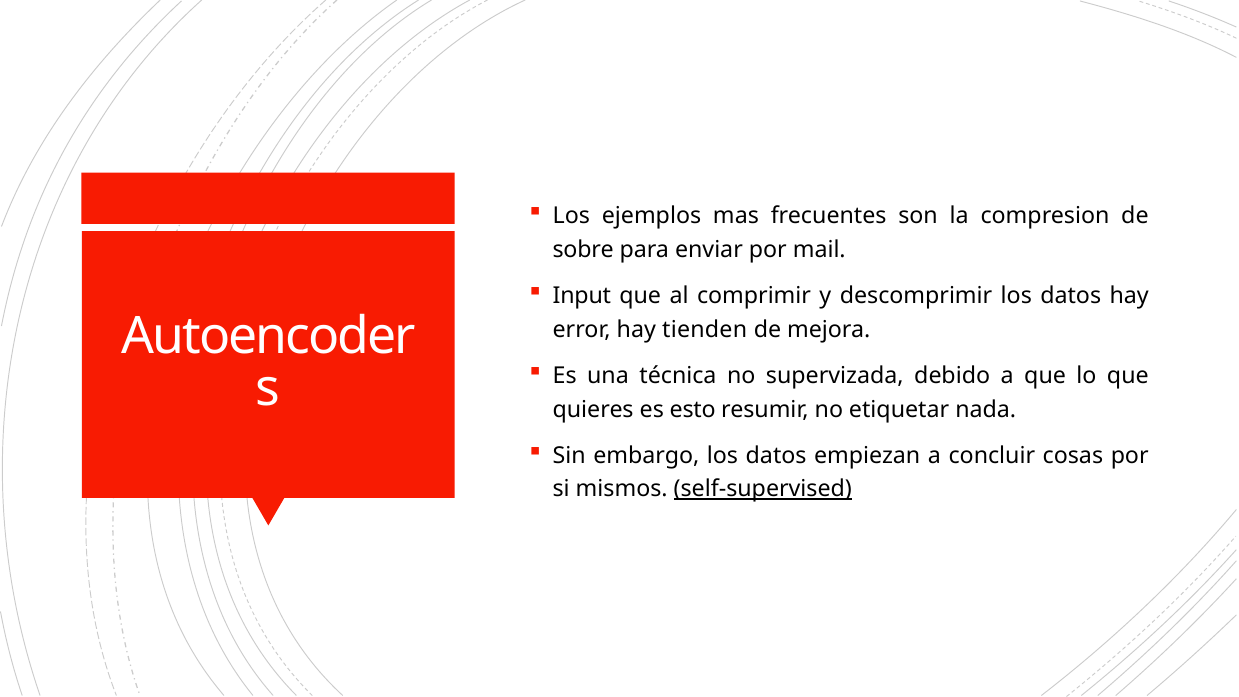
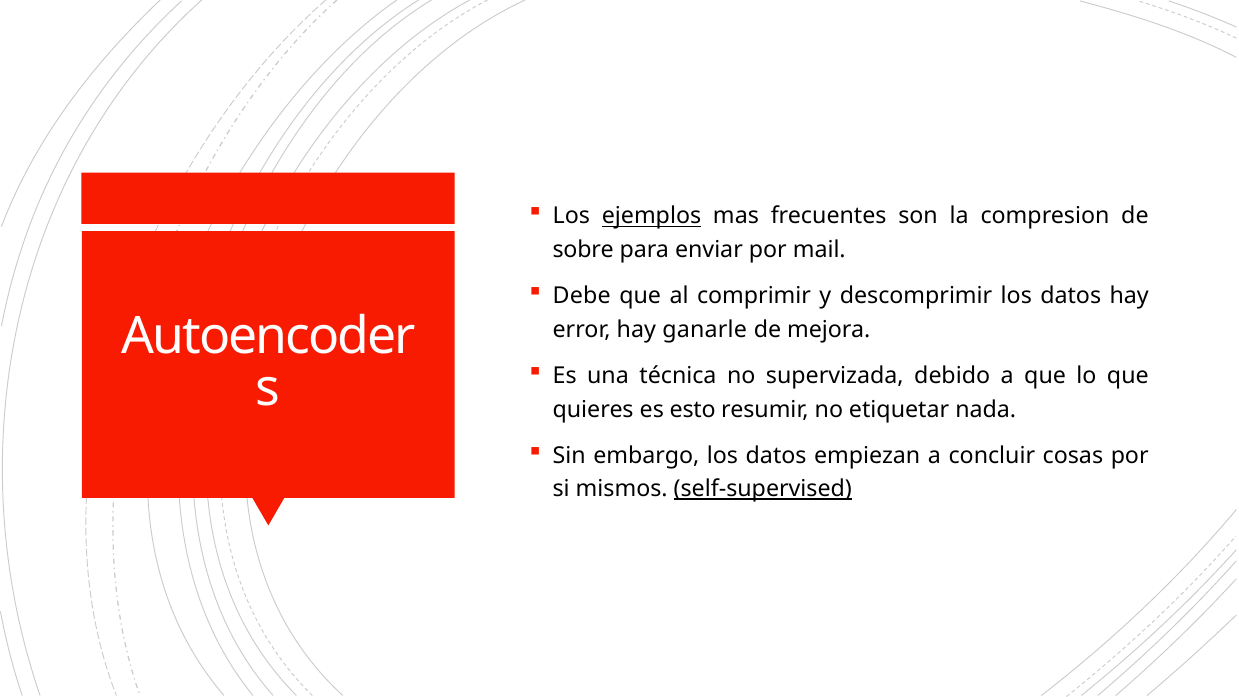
ejemplos underline: none -> present
Input: Input -> Debe
tienden: tienden -> ganarle
